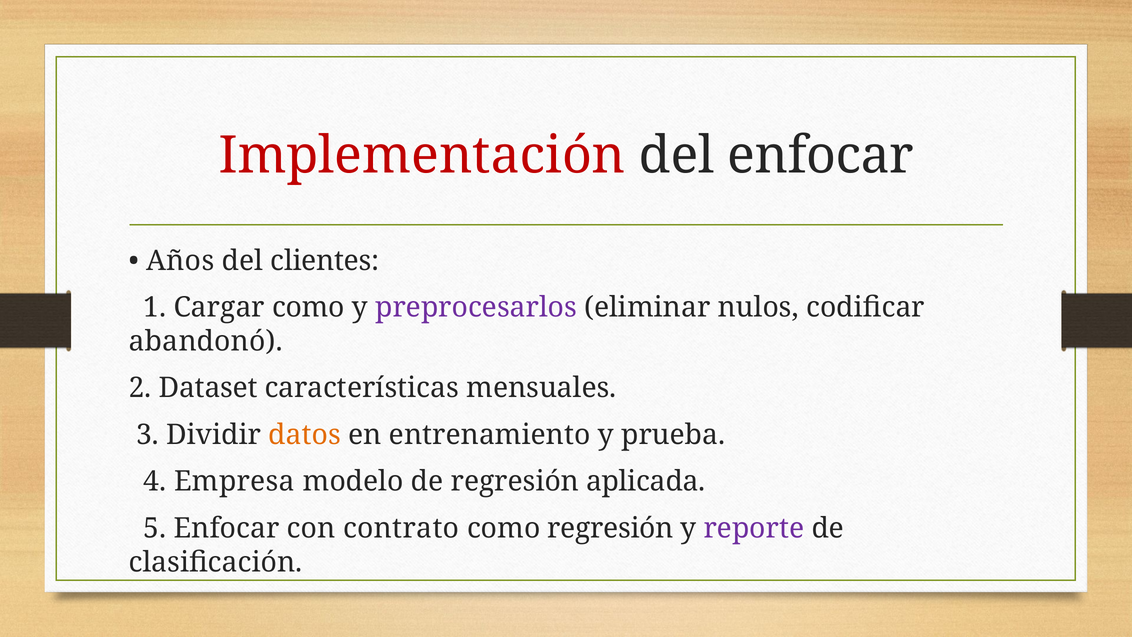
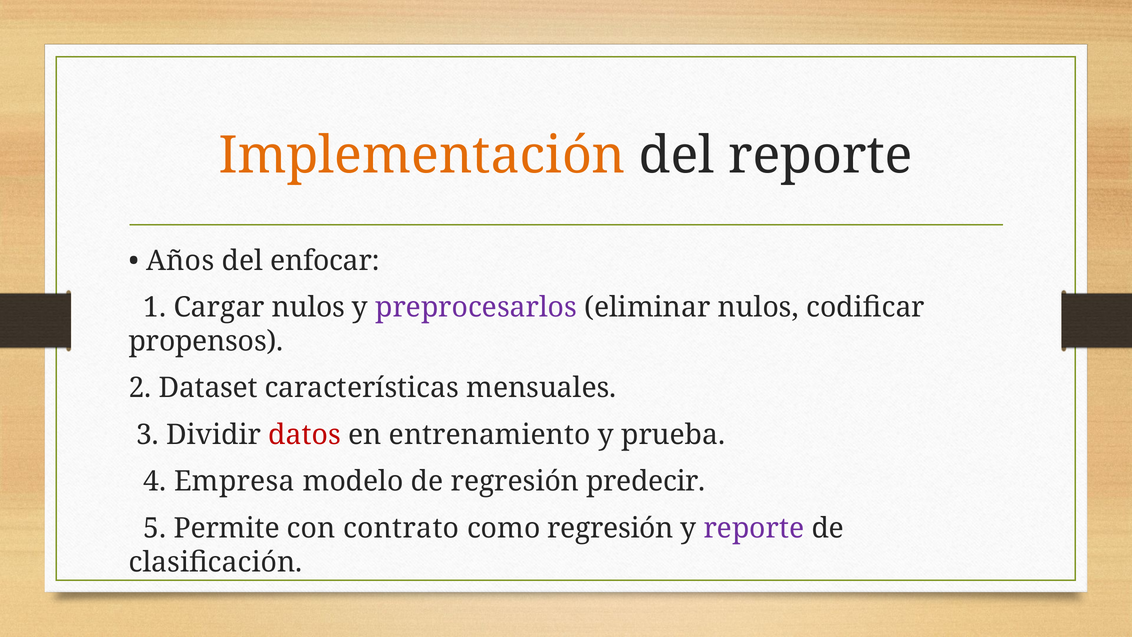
Implementación colour: red -> orange
del enfocar: enfocar -> reporte
clientes: clientes -> enfocar
Cargar como: como -> nulos
abandonó: abandonó -> propensos
datos colour: orange -> red
aplicada: aplicada -> predecir
5 Enfocar: Enfocar -> Permite
